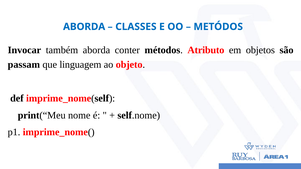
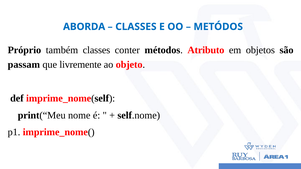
Invocar: Invocar -> Próprio
também aborda: aborda -> classes
linguagem: linguagem -> livremente
